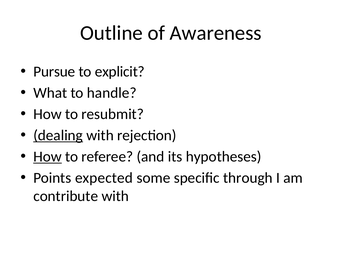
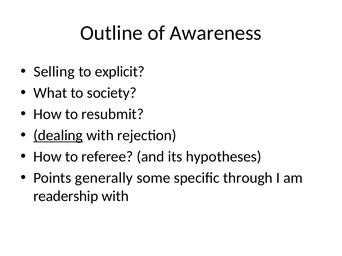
Pursue: Pursue -> Selling
handle: handle -> society
How at (48, 157) underline: present -> none
expected: expected -> generally
contribute: contribute -> readership
